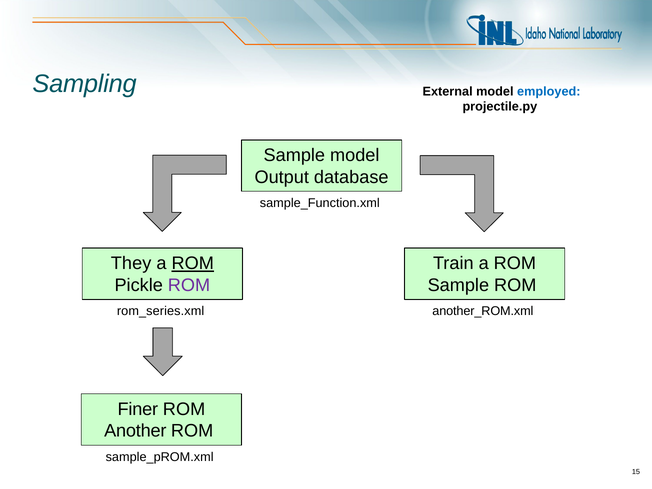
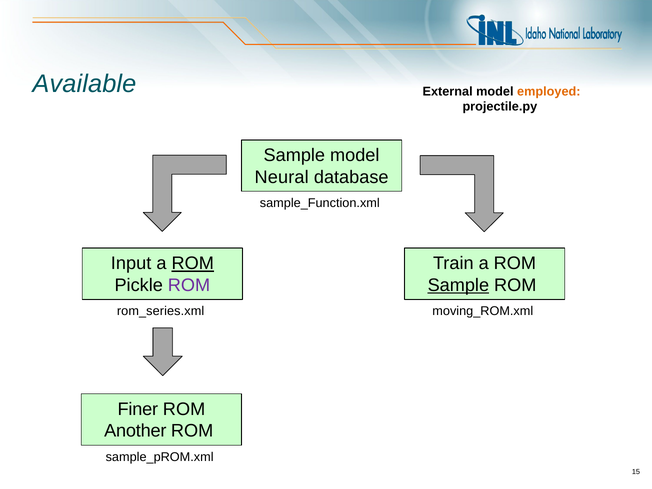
Sampling: Sampling -> Available
employed colour: blue -> orange
Output: Output -> Neural
They: They -> Input
Sample at (458, 285) underline: none -> present
another_ROM.xml: another_ROM.xml -> moving_ROM.xml
